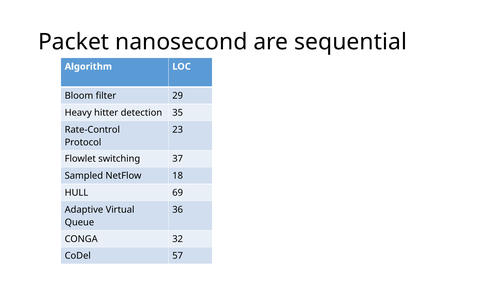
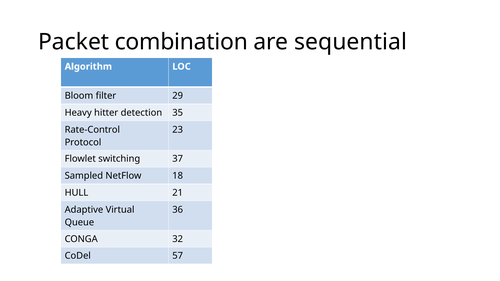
nanosecond: nanosecond -> combination
69: 69 -> 21
